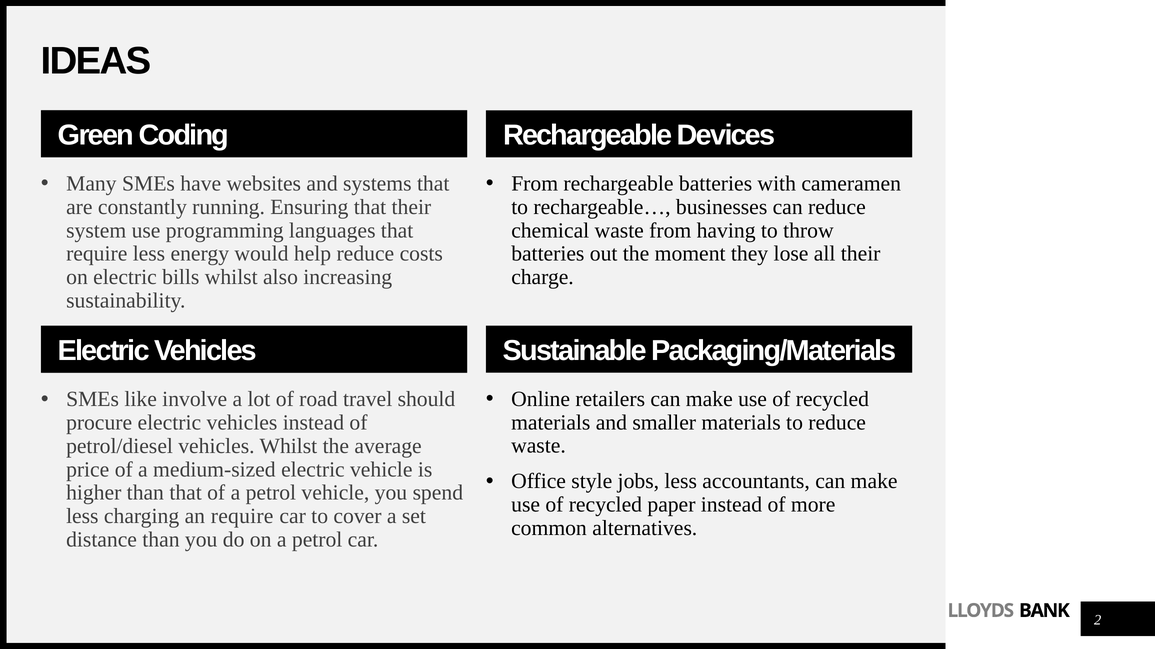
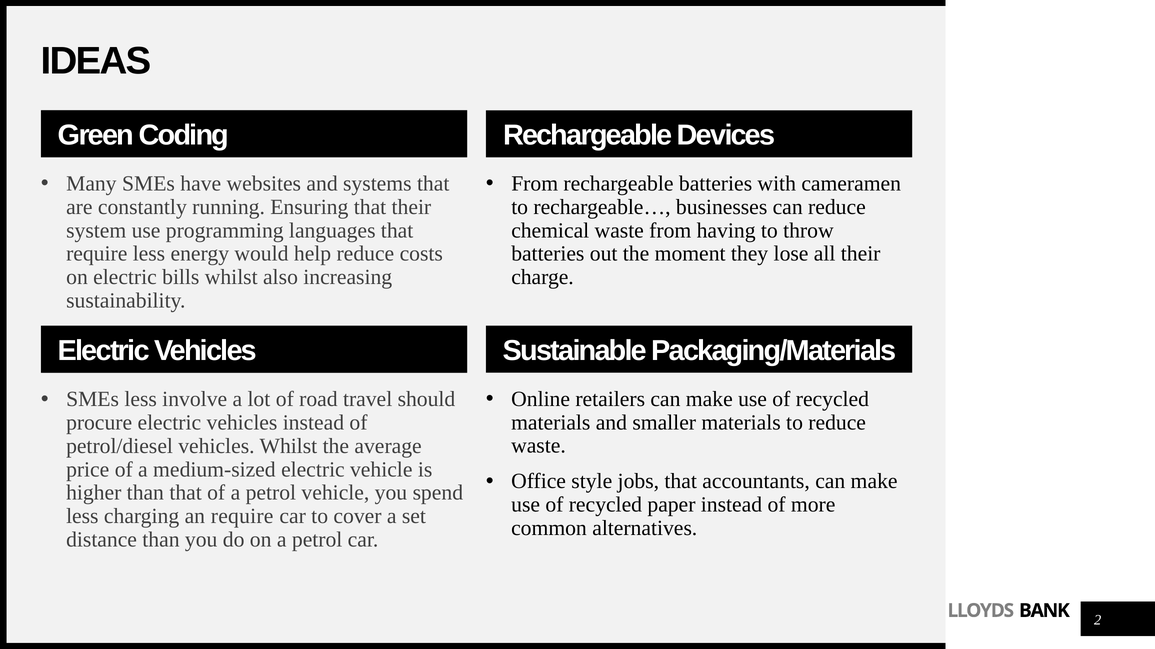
SMEs like: like -> less
jobs less: less -> that
